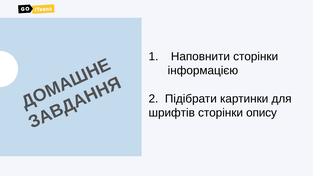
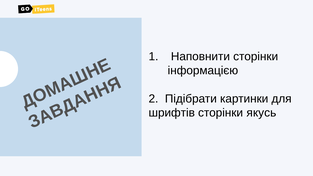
опису: опису -> якусь
